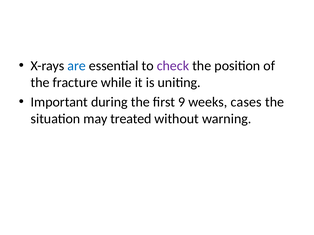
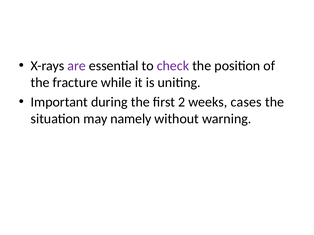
are colour: blue -> purple
9: 9 -> 2
treated: treated -> namely
